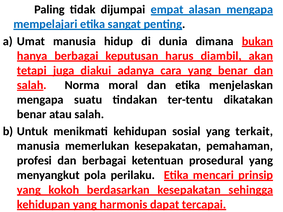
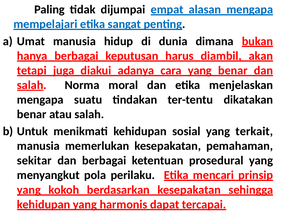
profesi: profesi -> sekitar
